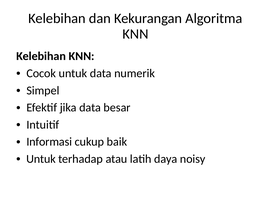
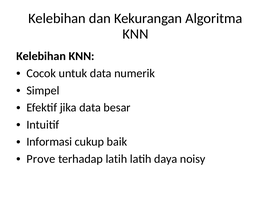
Untuk at (41, 159): Untuk -> Prove
terhadap atau: atau -> latih
